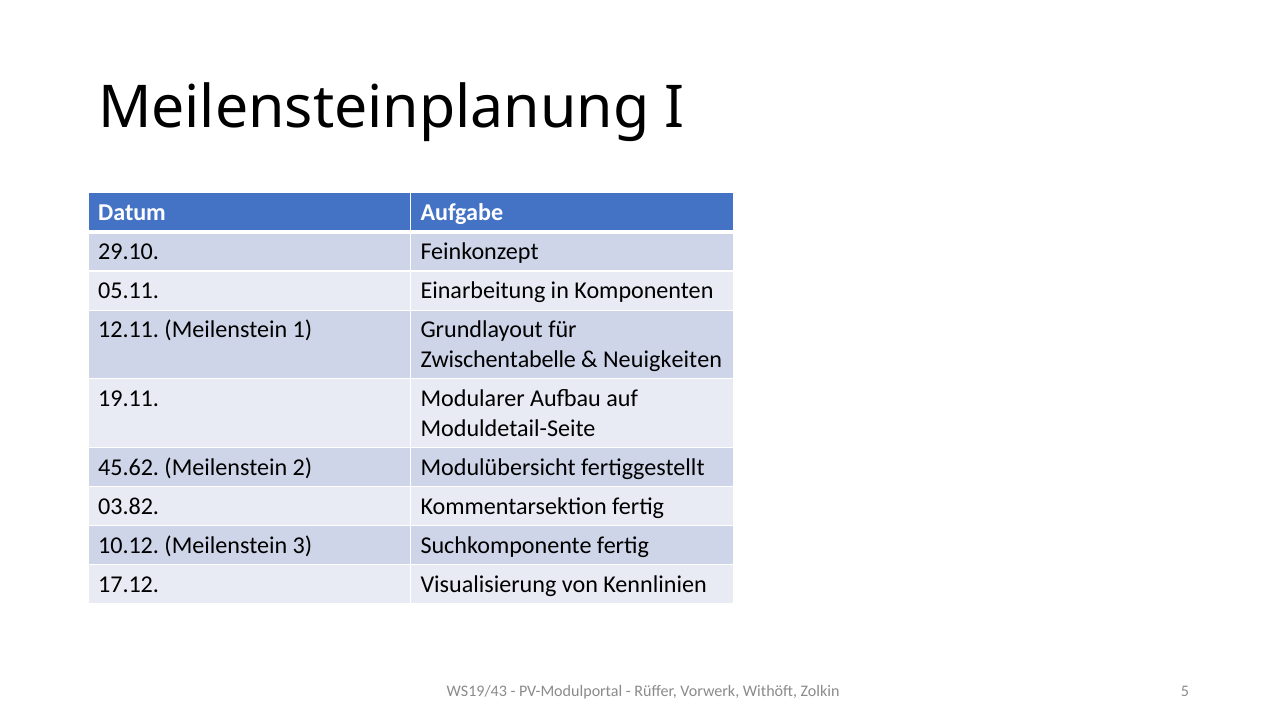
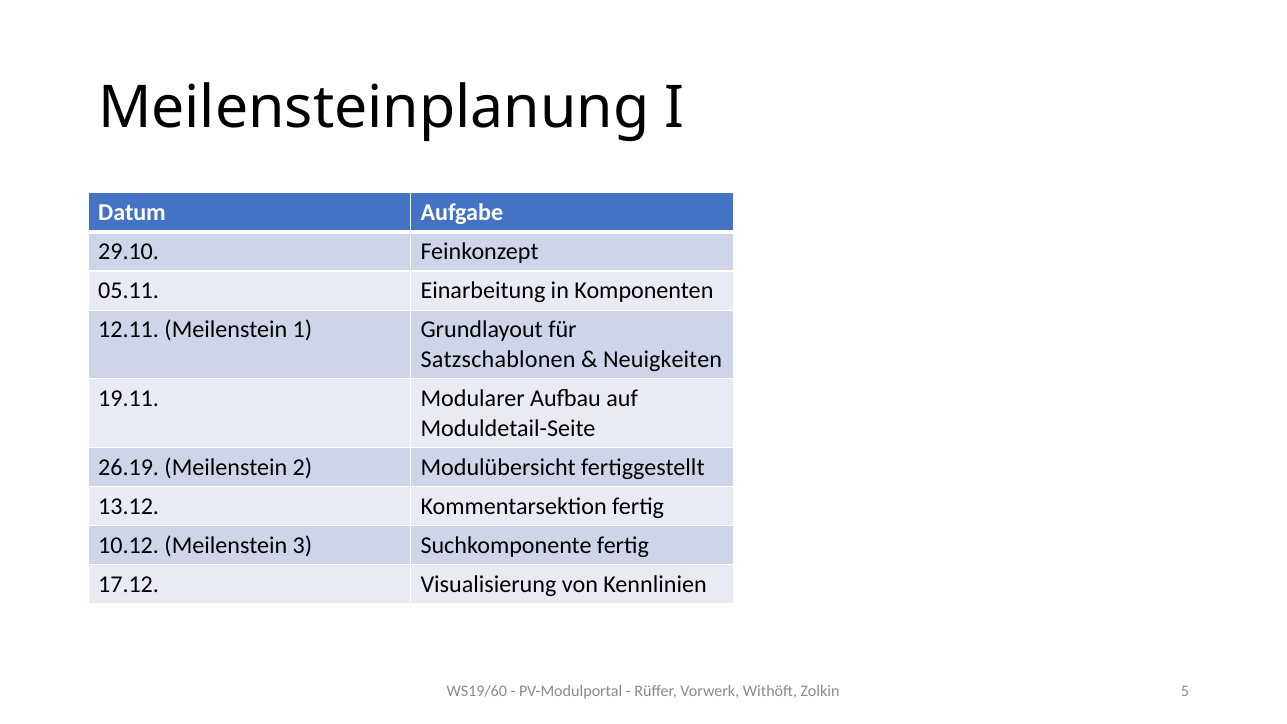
Zwischentabelle: Zwischentabelle -> Satzschablonen
45.62: 45.62 -> 26.19
03.82: 03.82 -> 13.12
WS19/43: WS19/43 -> WS19/60
